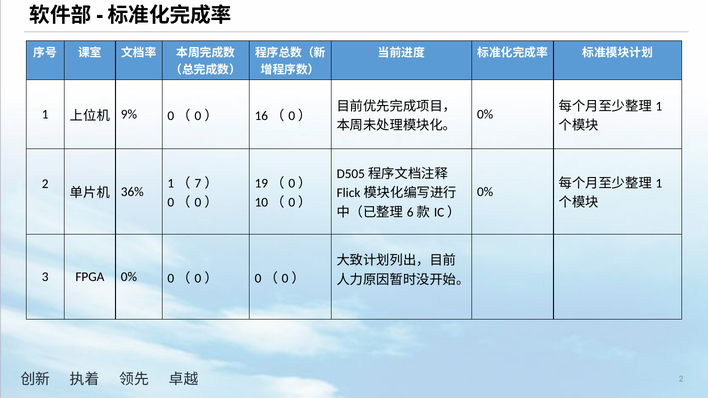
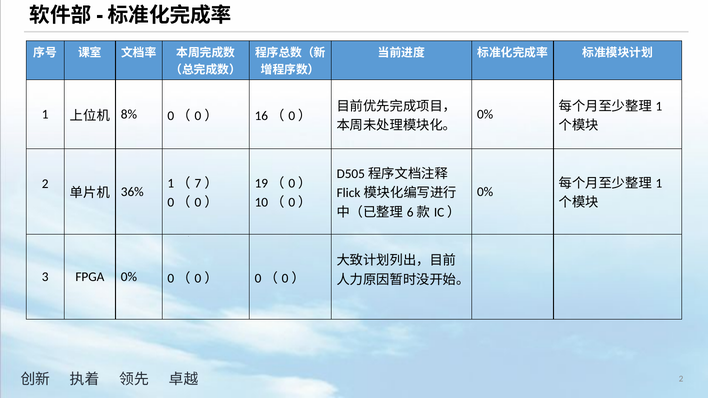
9%: 9% -> 8%
